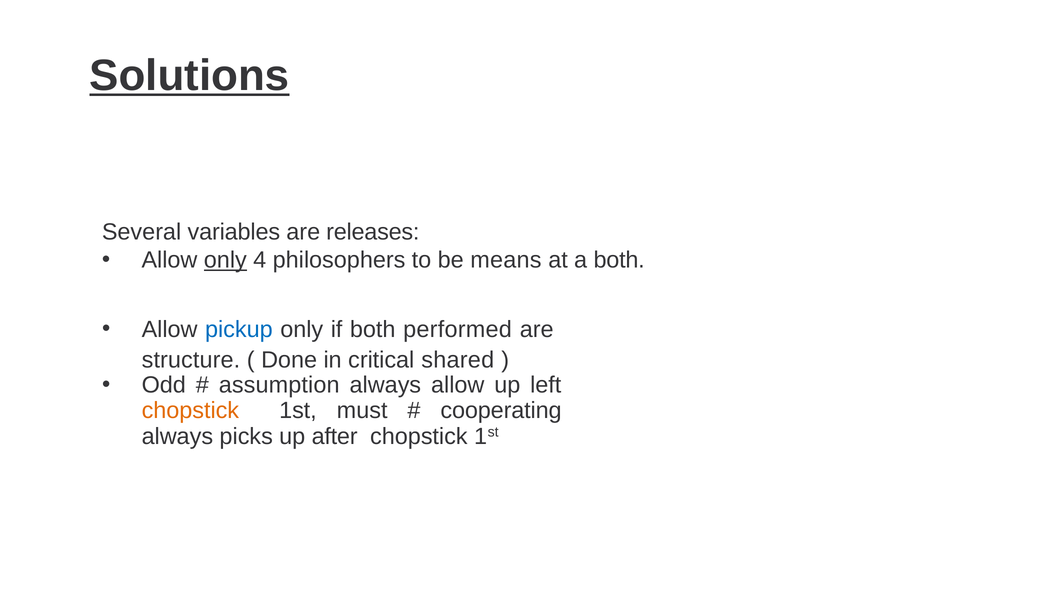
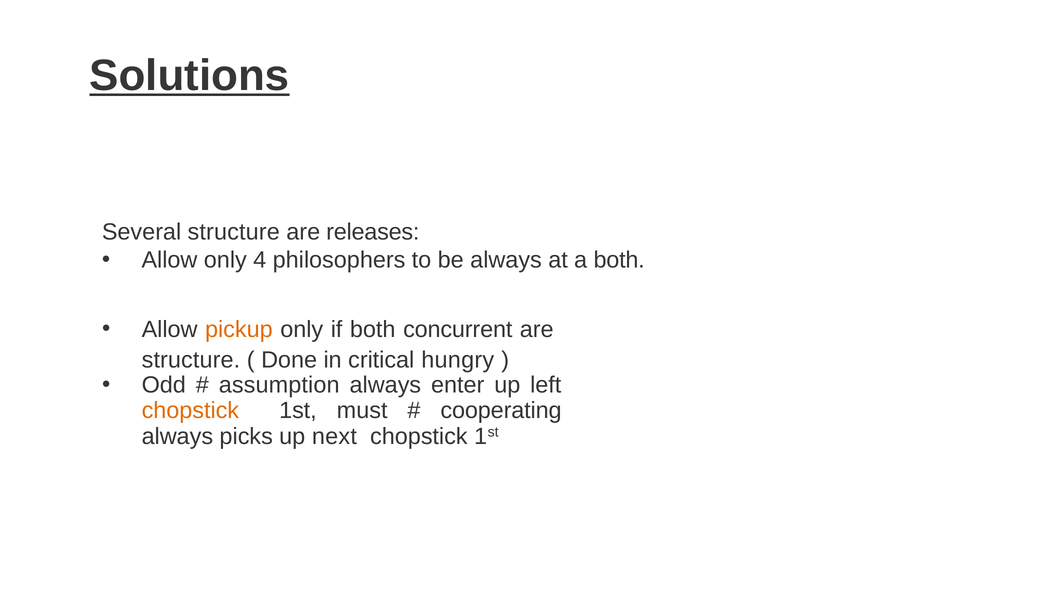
Several variables: variables -> structure
only at (225, 260) underline: present -> none
be means: means -> always
pickup colour: blue -> orange
performed: performed -> concurrent
shared: shared -> hungry
always allow: allow -> enter
after: after -> next
